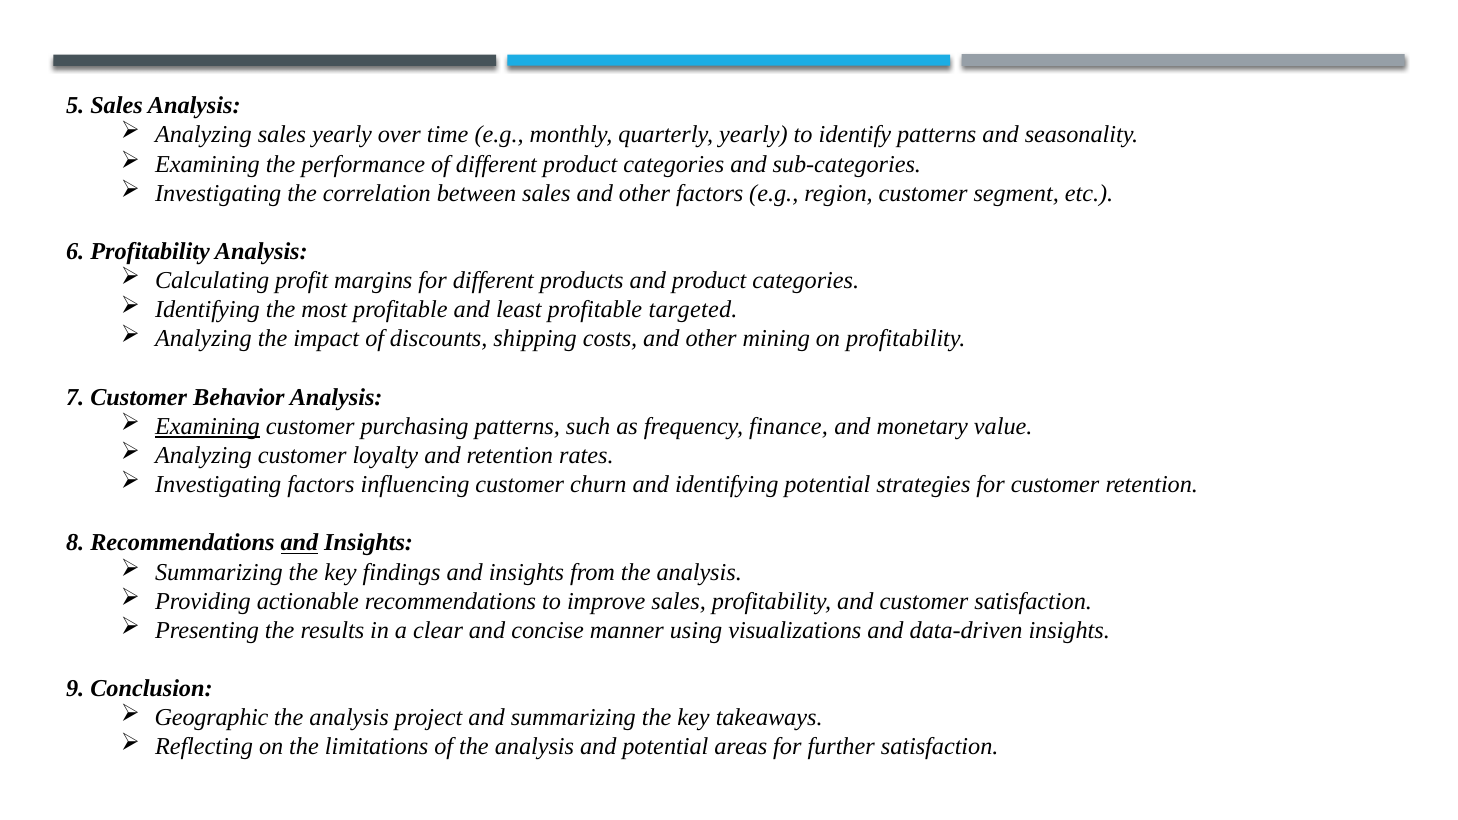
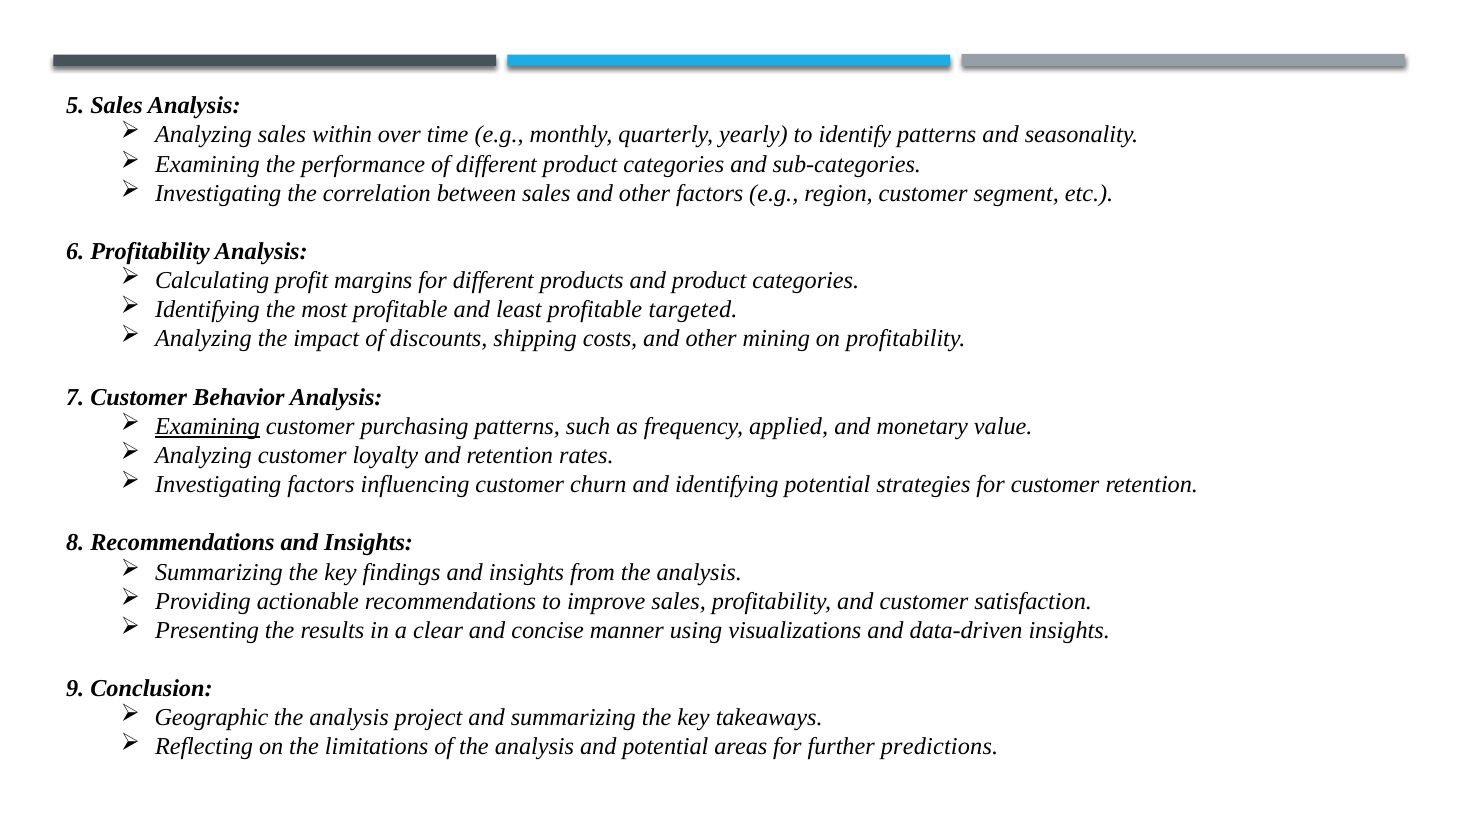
sales yearly: yearly -> within
finance: finance -> applied
and at (299, 543) underline: present -> none
further satisfaction: satisfaction -> predictions
